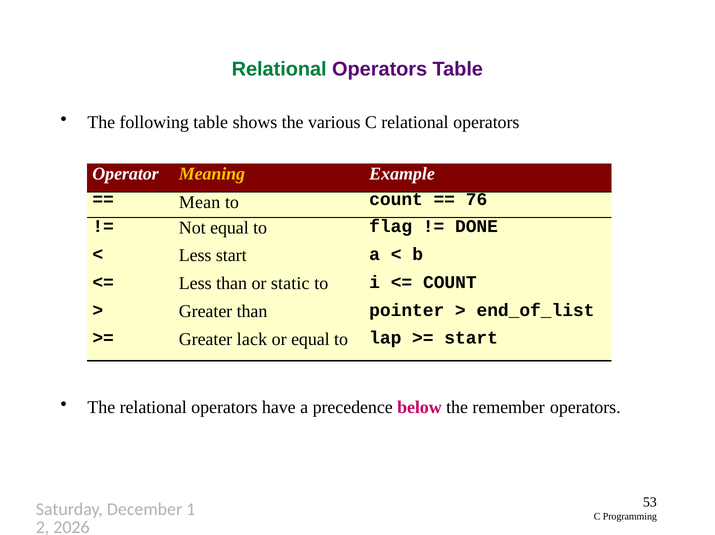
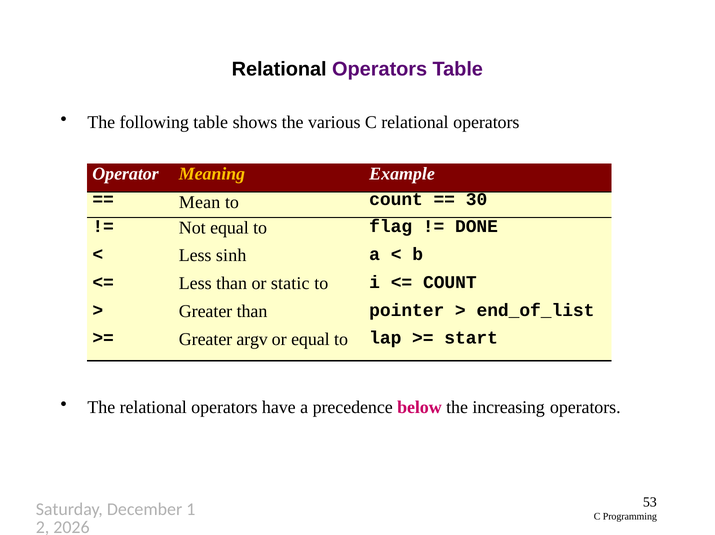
Relational at (279, 69) colour: green -> black
76: 76 -> 30
Less start: start -> sinh
lack: lack -> argv
remember: remember -> increasing
